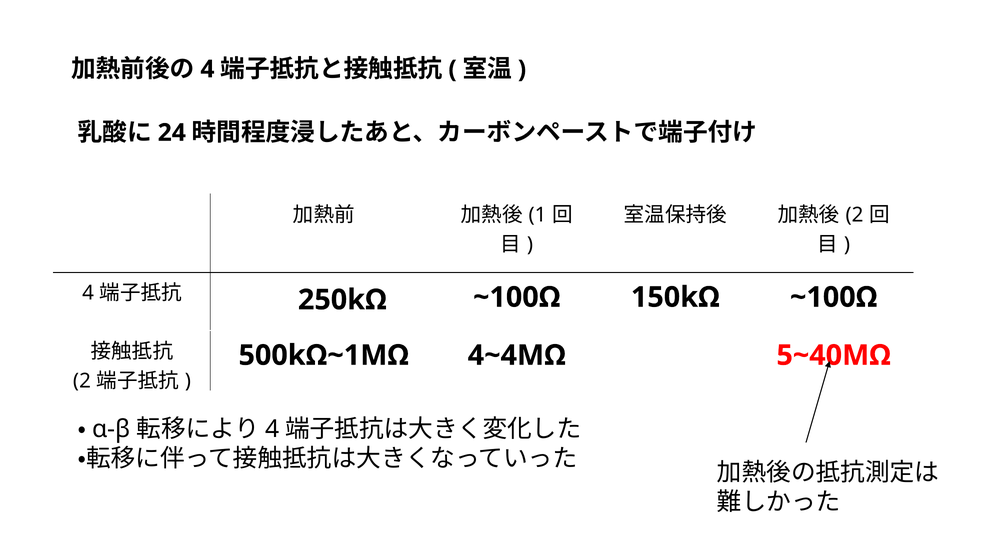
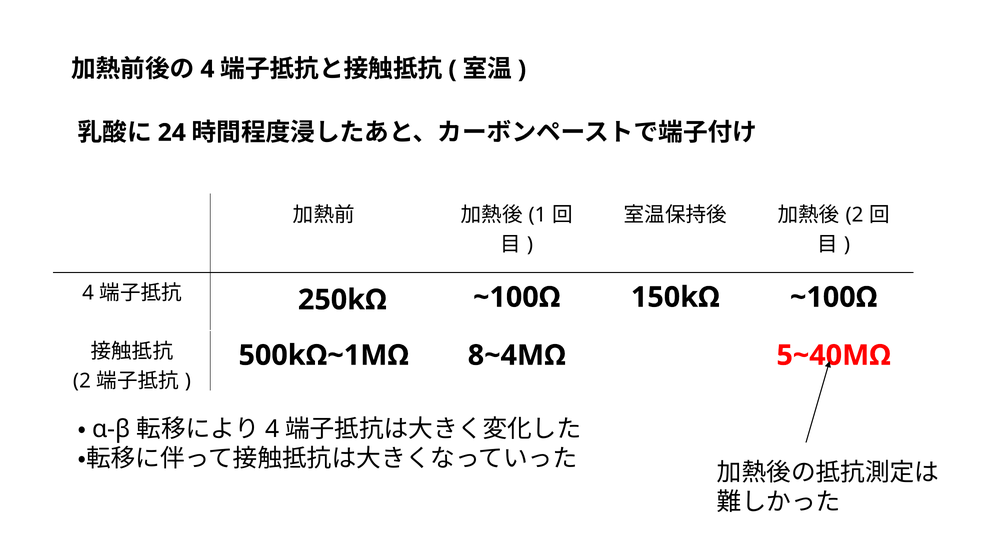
4~4MΩ: 4~4MΩ -> 8~4MΩ
